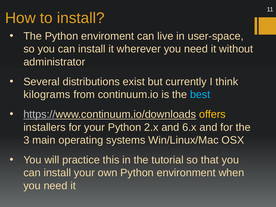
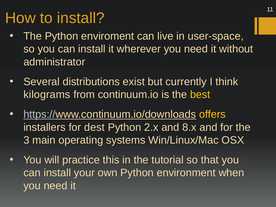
best colour: light blue -> yellow
for your: your -> dest
6.x: 6.x -> 8.x
